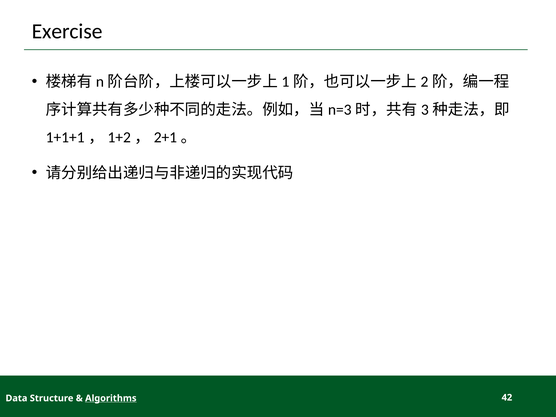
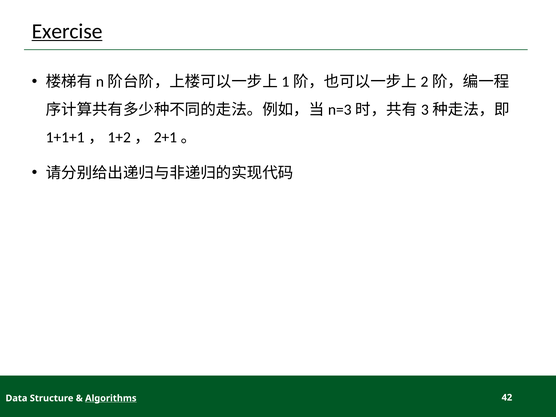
Exercise underline: none -> present
